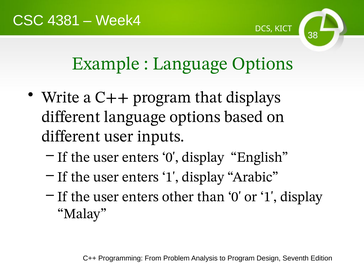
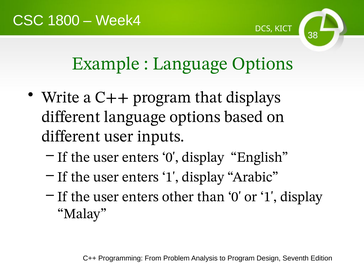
4381: 4381 -> 1800
